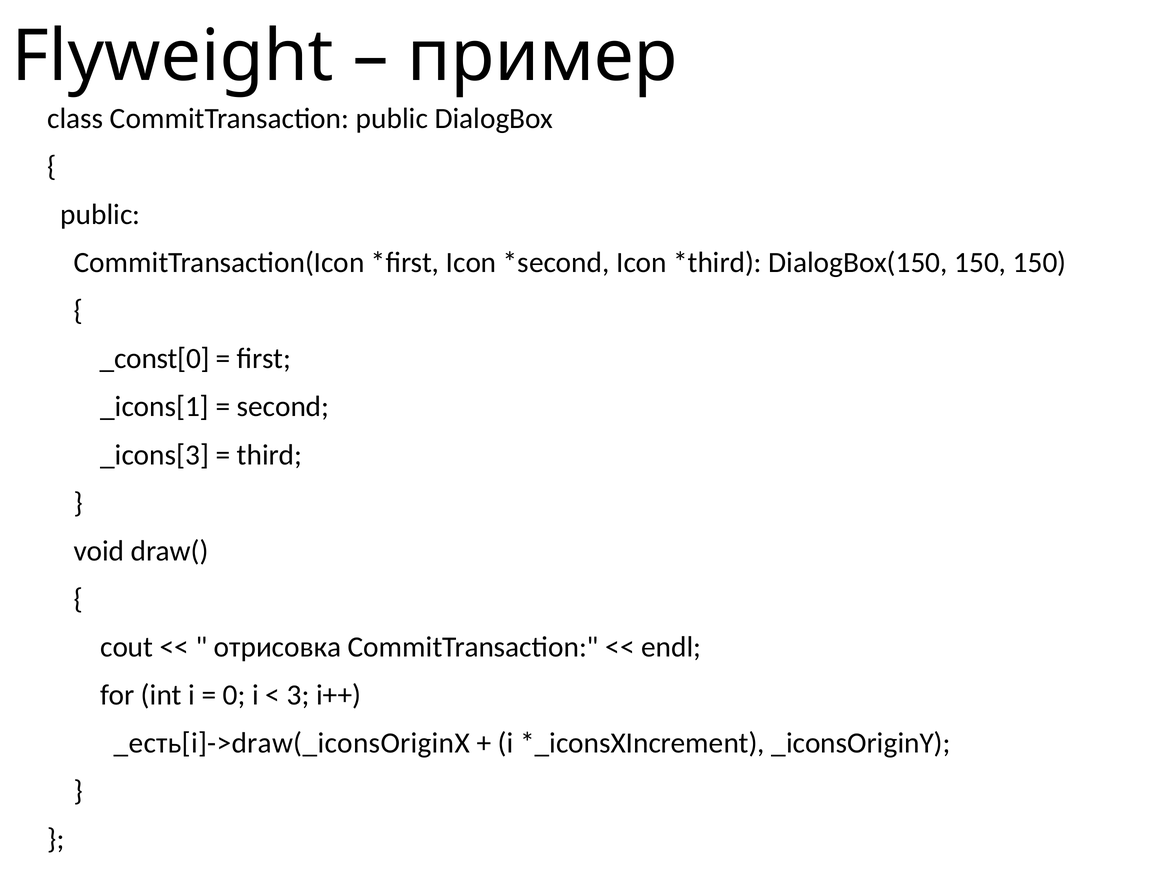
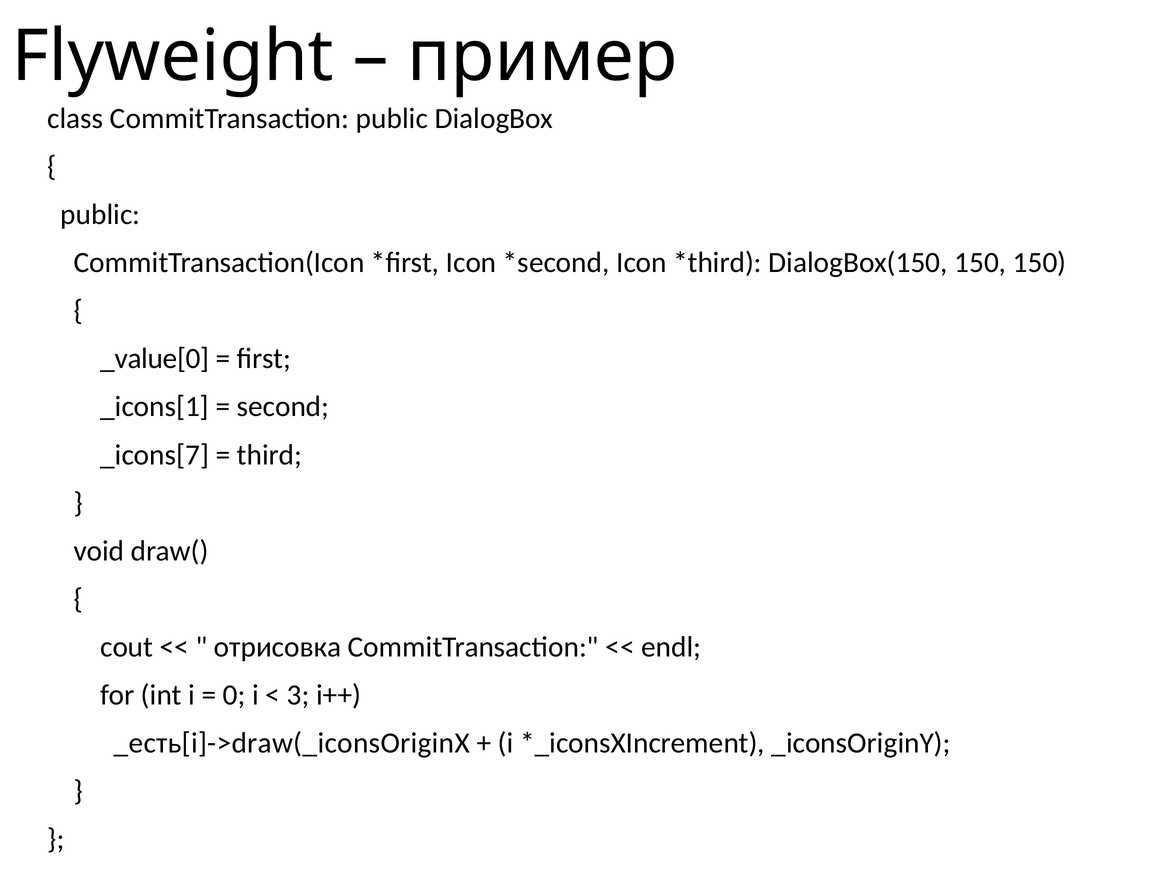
_const[0: _const[0 -> _value[0
_icons[3: _icons[3 -> _icons[7
